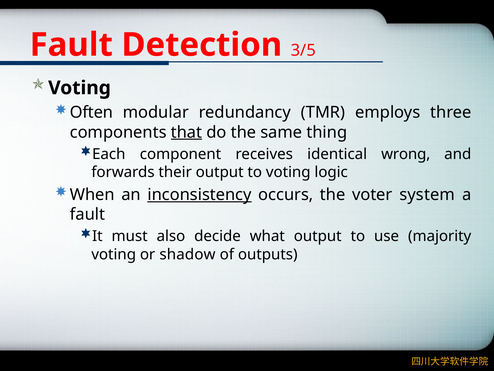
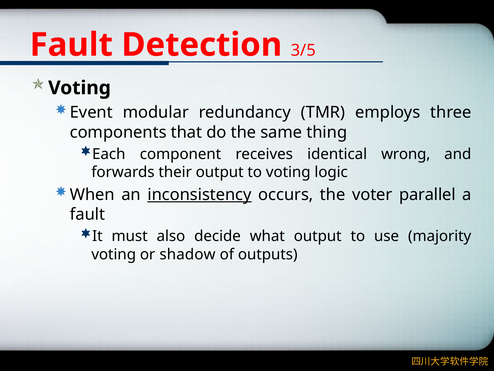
Often: Often -> Event
that underline: present -> none
system: system -> parallel
